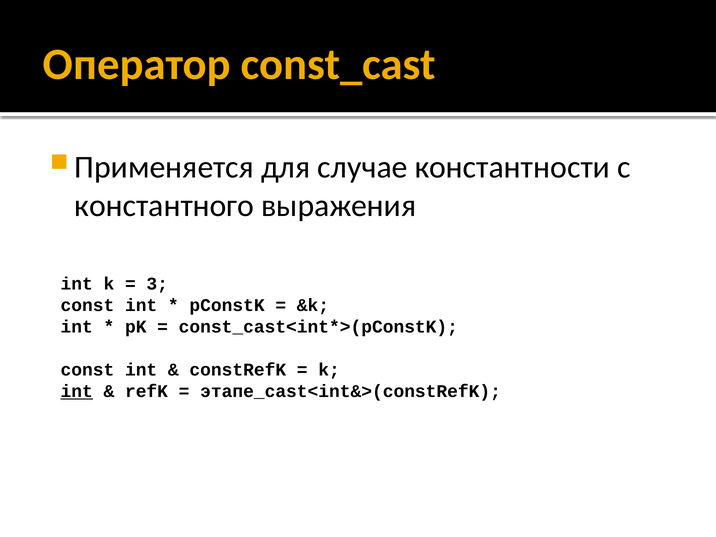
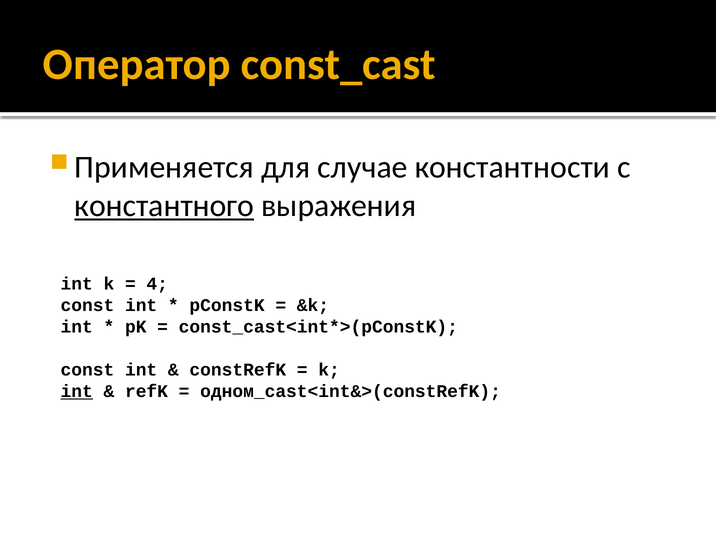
константного underline: none -> present
3: 3 -> 4
этапе_cast<int&>(constRefK: этапе_cast<int&>(constRefK -> одном_cast<int&>(constRefK
